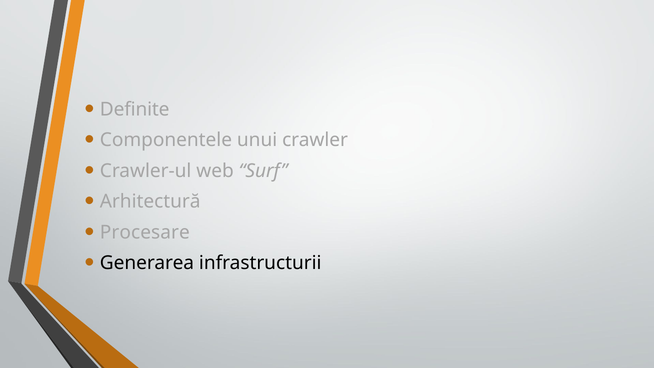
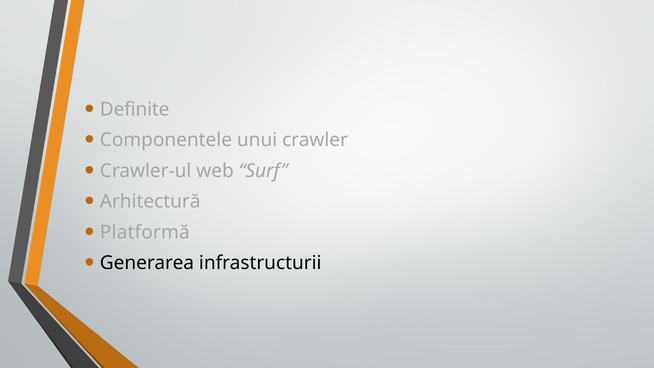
Procesare: Procesare -> Platformă
